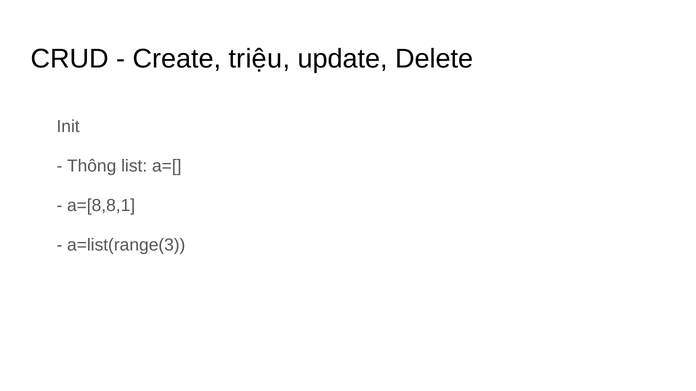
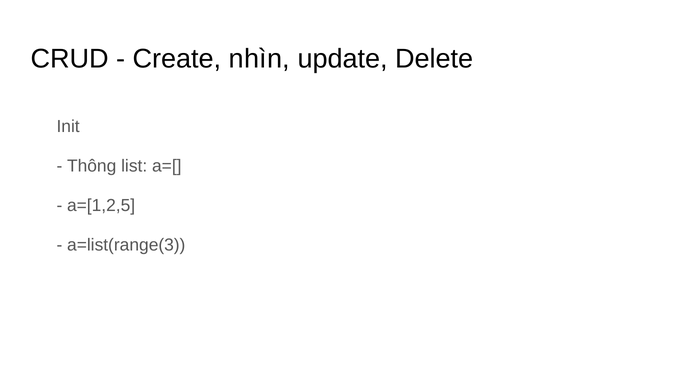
triệu: triệu -> nhìn
a=[8,8,1: a=[8,8,1 -> a=[1,2,5
